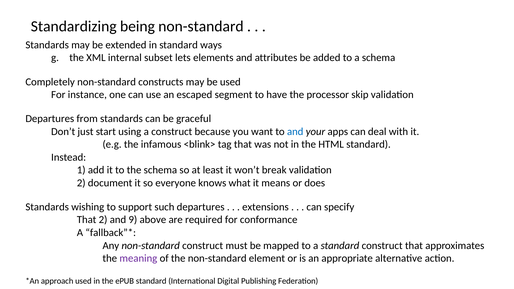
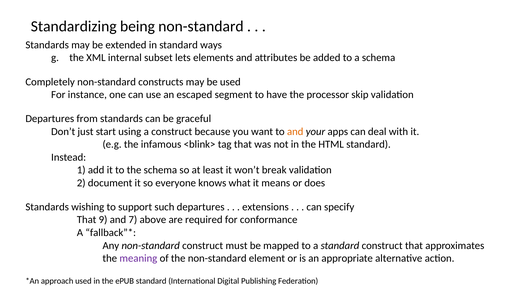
and at (295, 132) colour: blue -> orange
That 2: 2 -> 9
9: 9 -> 7
